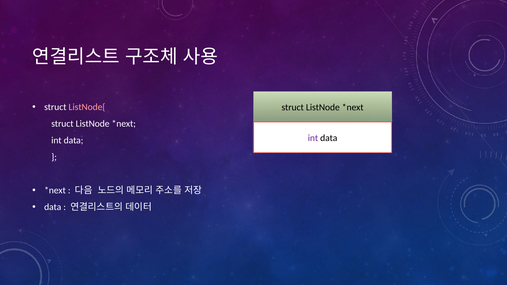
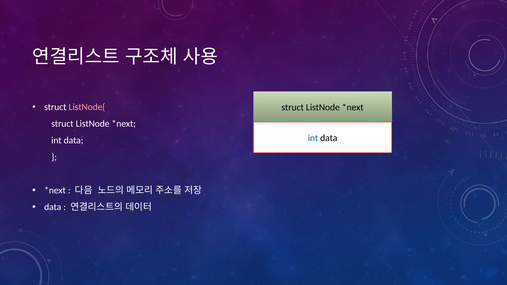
int at (313, 138) colour: purple -> blue
